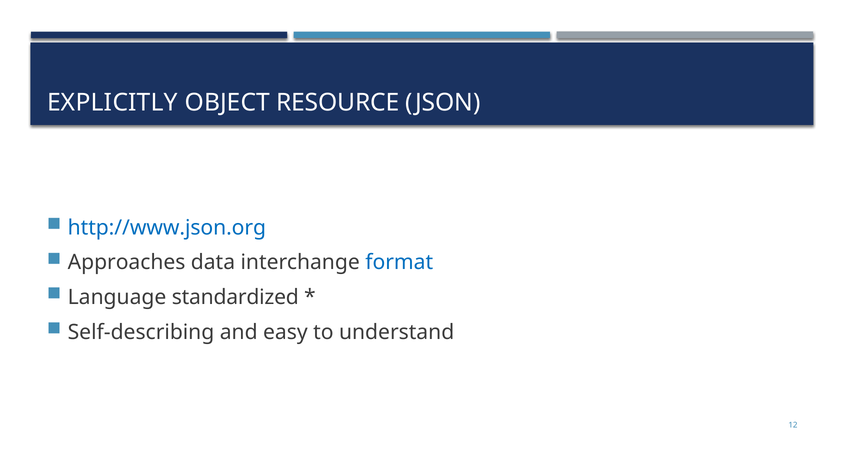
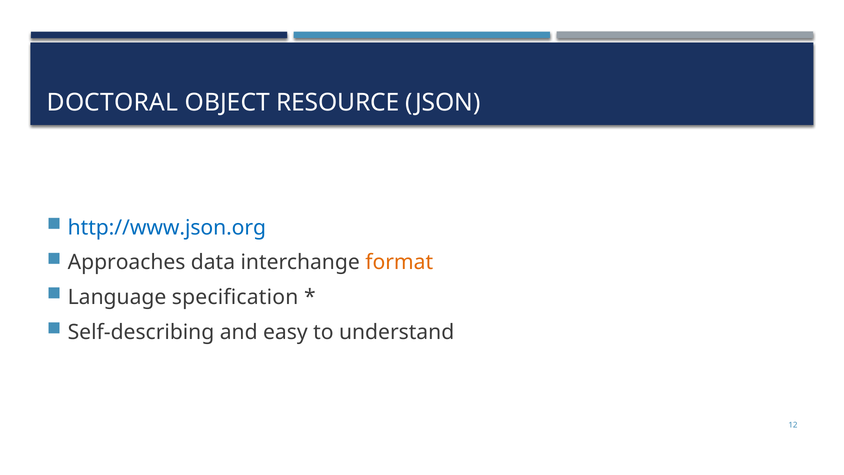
EXPLICITLY: EXPLICITLY -> DOCTORAL
format colour: blue -> orange
standardized: standardized -> specification
